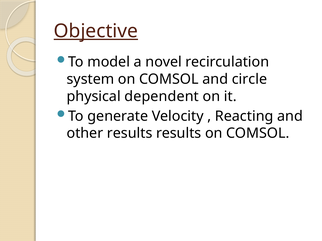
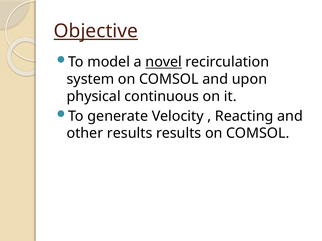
novel underline: none -> present
circle: circle -> upon
dependent: dependent -> continuous
